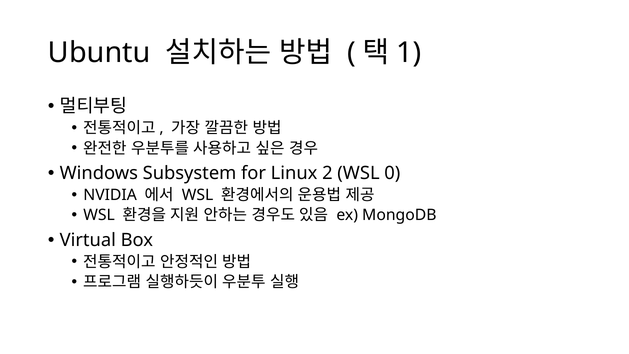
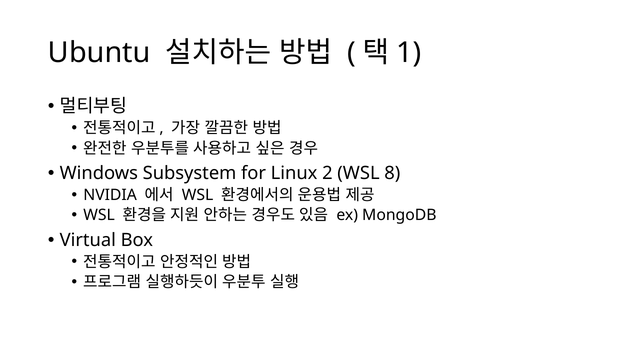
0: 0 -> 8
